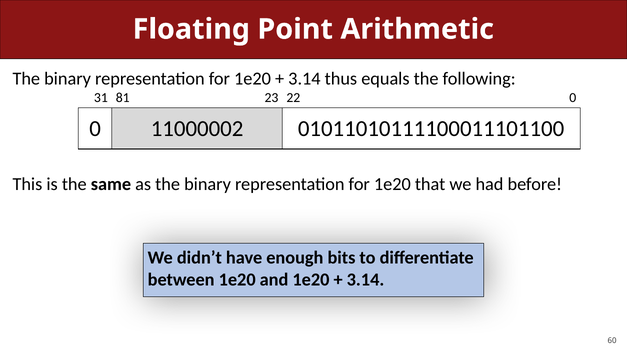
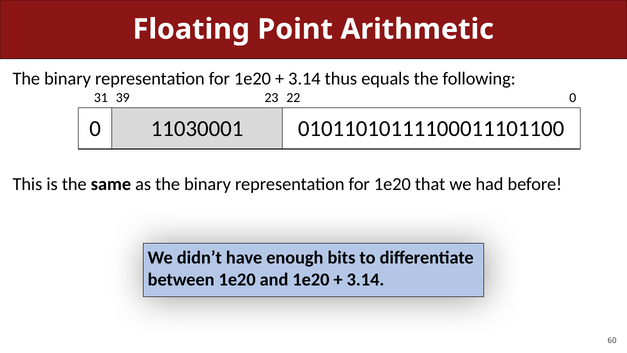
81: 81 -> 39
11000002: 11000002 -> 11030001
